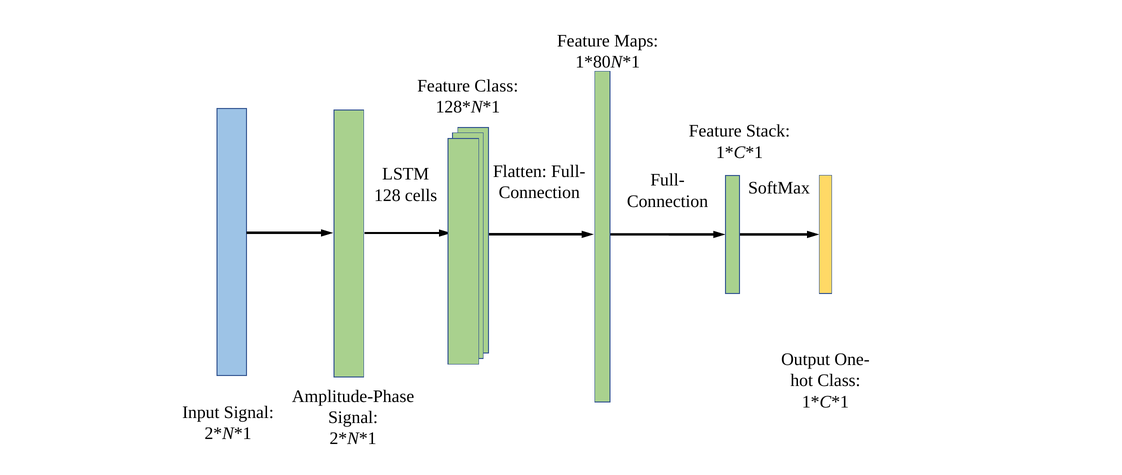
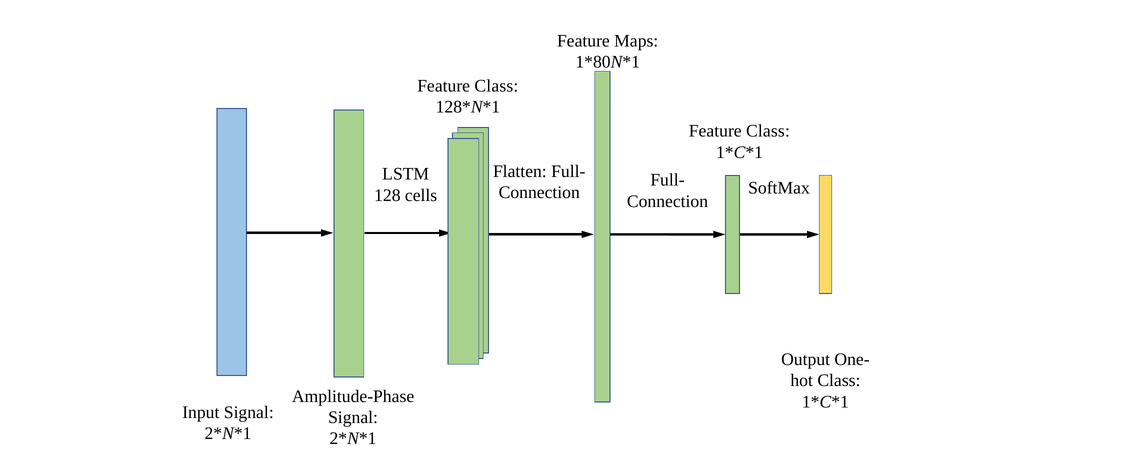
Stack at (768, 131): Stack -> Class
